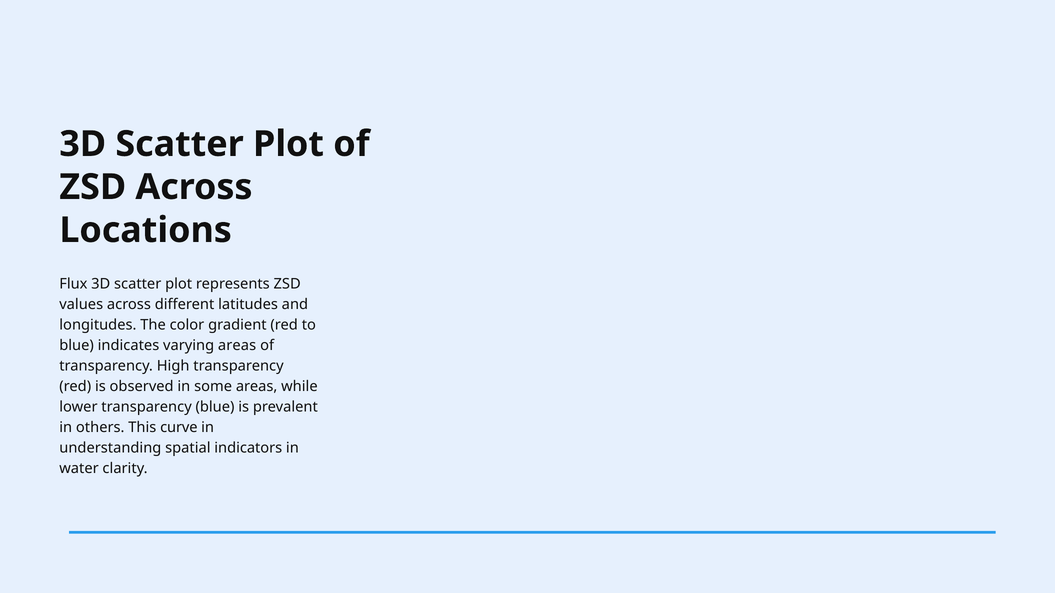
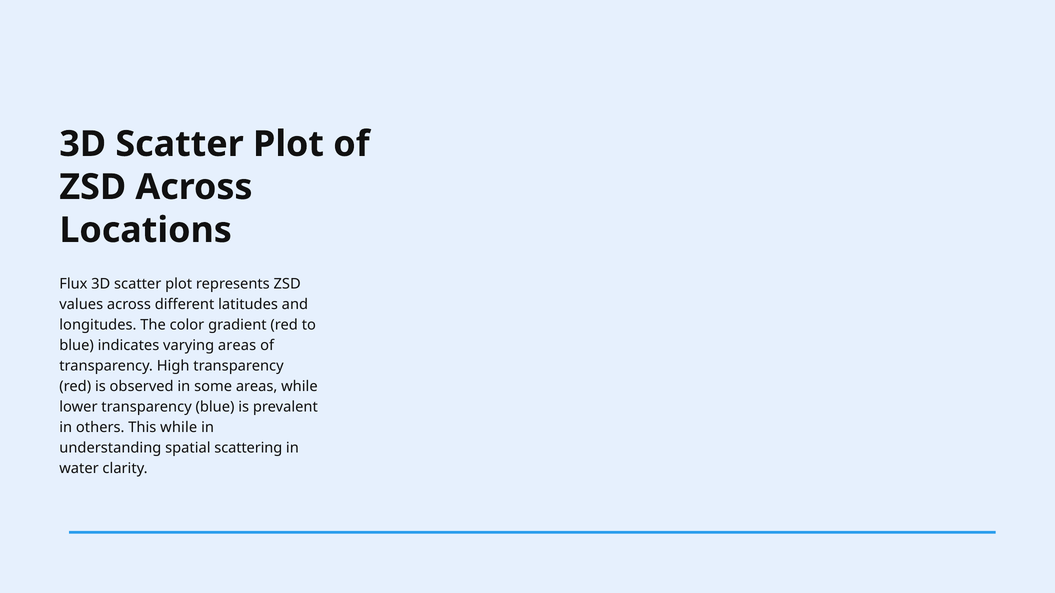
This curve: curve -> while
indicators: indicators -> scattering
